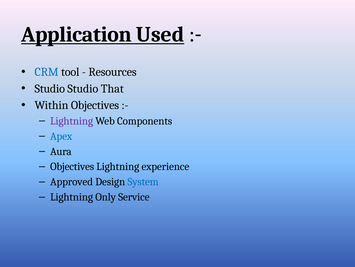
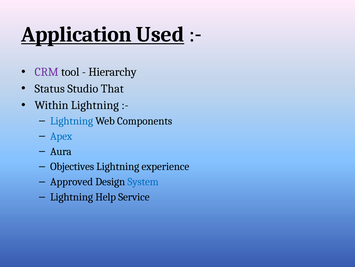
CRM colour: blue -> purple
Resources: Resources -> Hierarchy
Studio at (50, 88): Studio -> Status
Within Objectives: Objectives -> Lightning
Lightning at (72, 121) colour: purple -> blue
Only: Only -> Help
